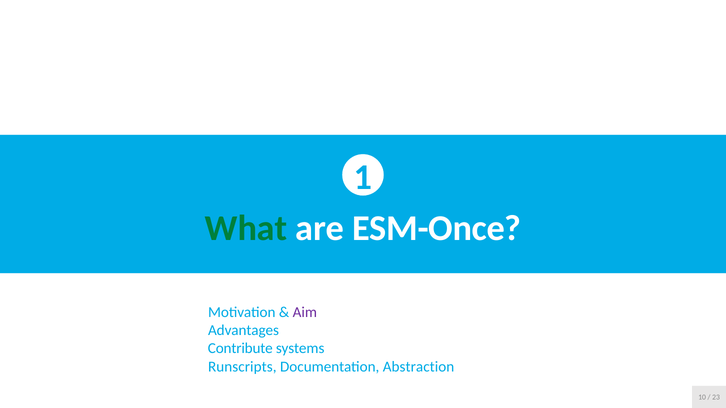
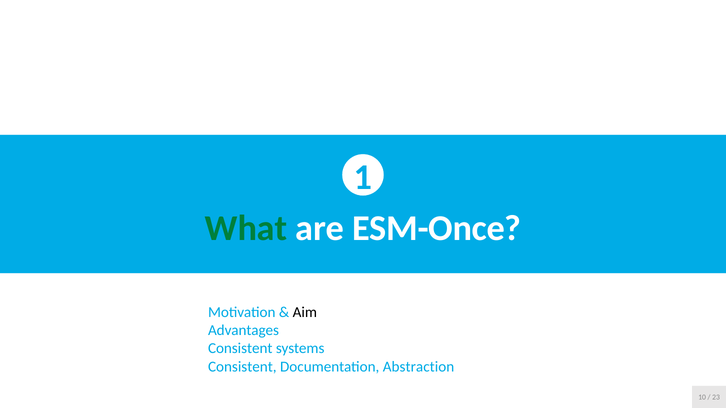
Aim colour: purple -> black
Contribute at (240, 349): Contribute -> Consistent
Runscripts at (242, 367): Runscripts -> Consistent
